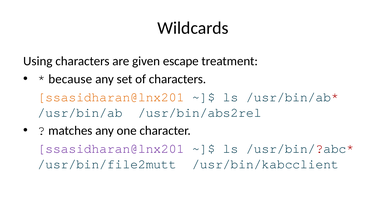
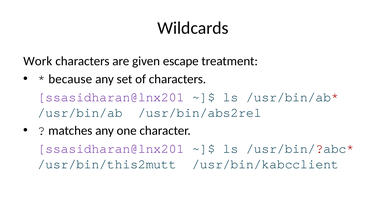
Using: Using -> Work
ssasidharan@lnx201 at (111, 97) colour: orange -> purple
/usr/bin/file2mutt: /usr/bin/file2mutt -> /usr/bin/this2mutt
